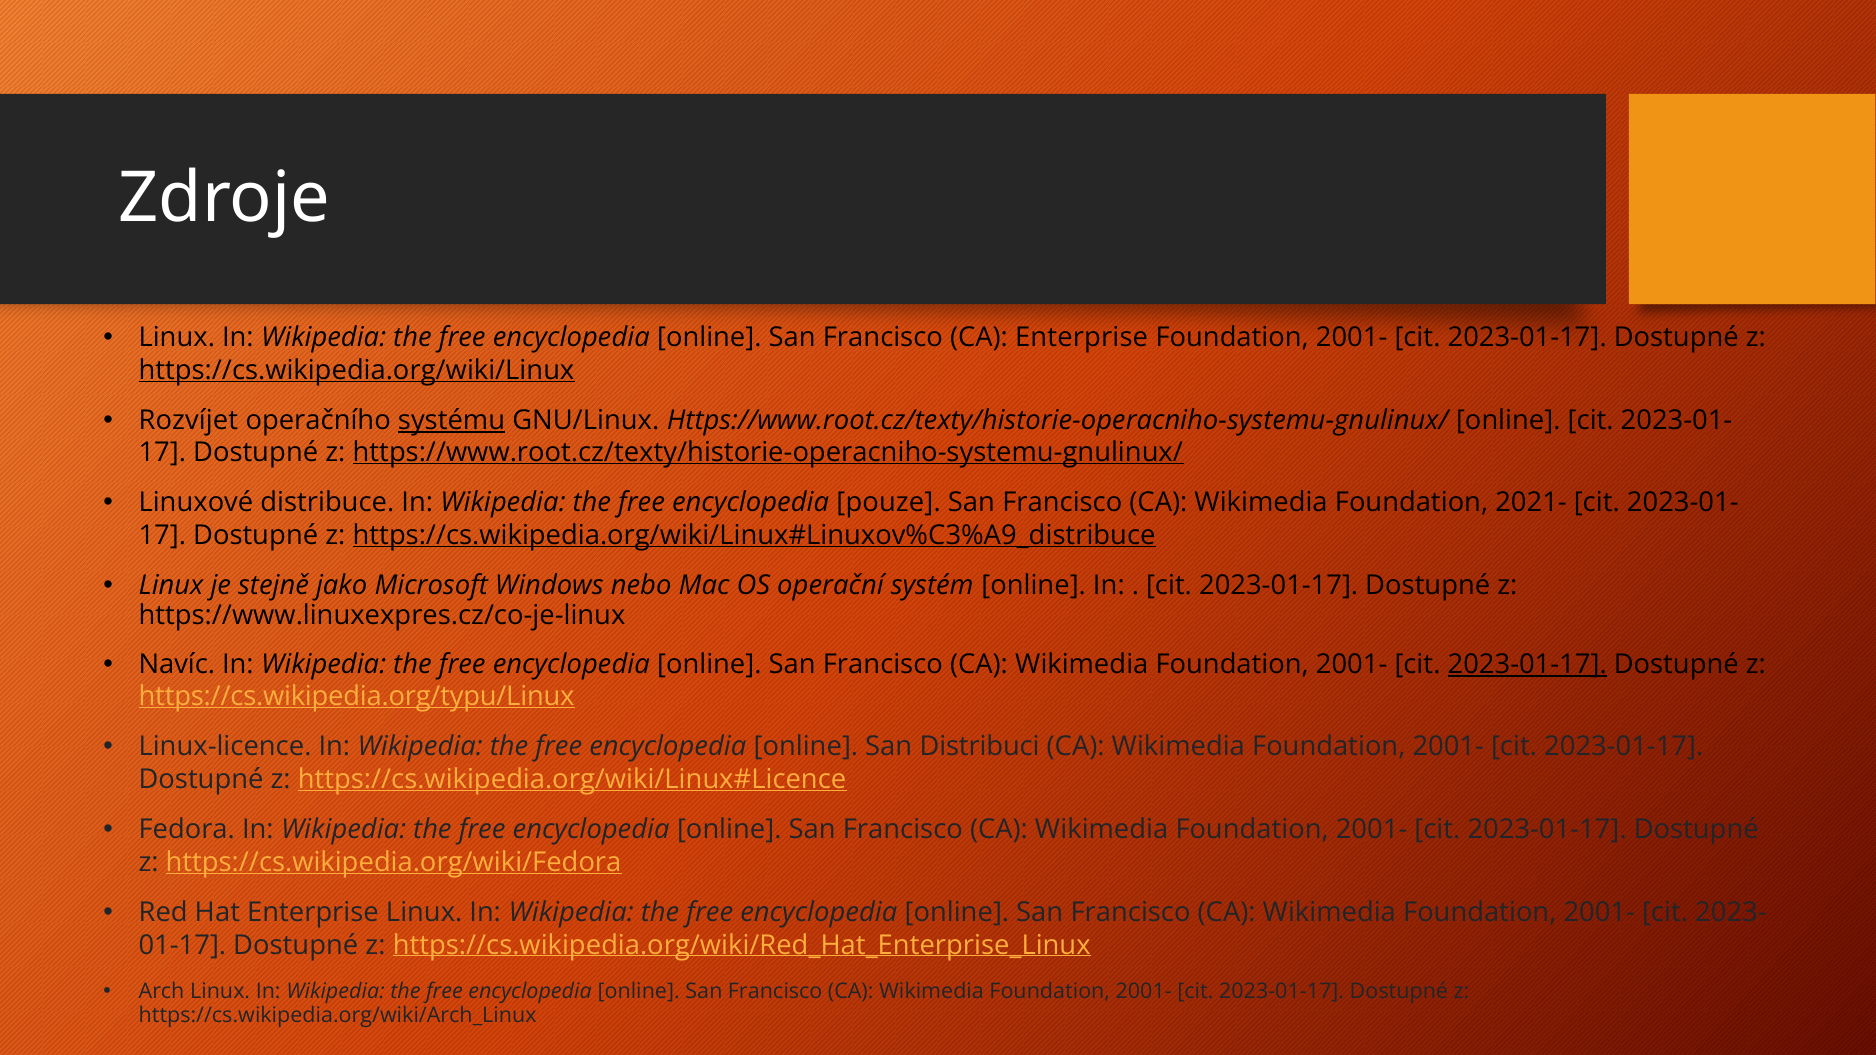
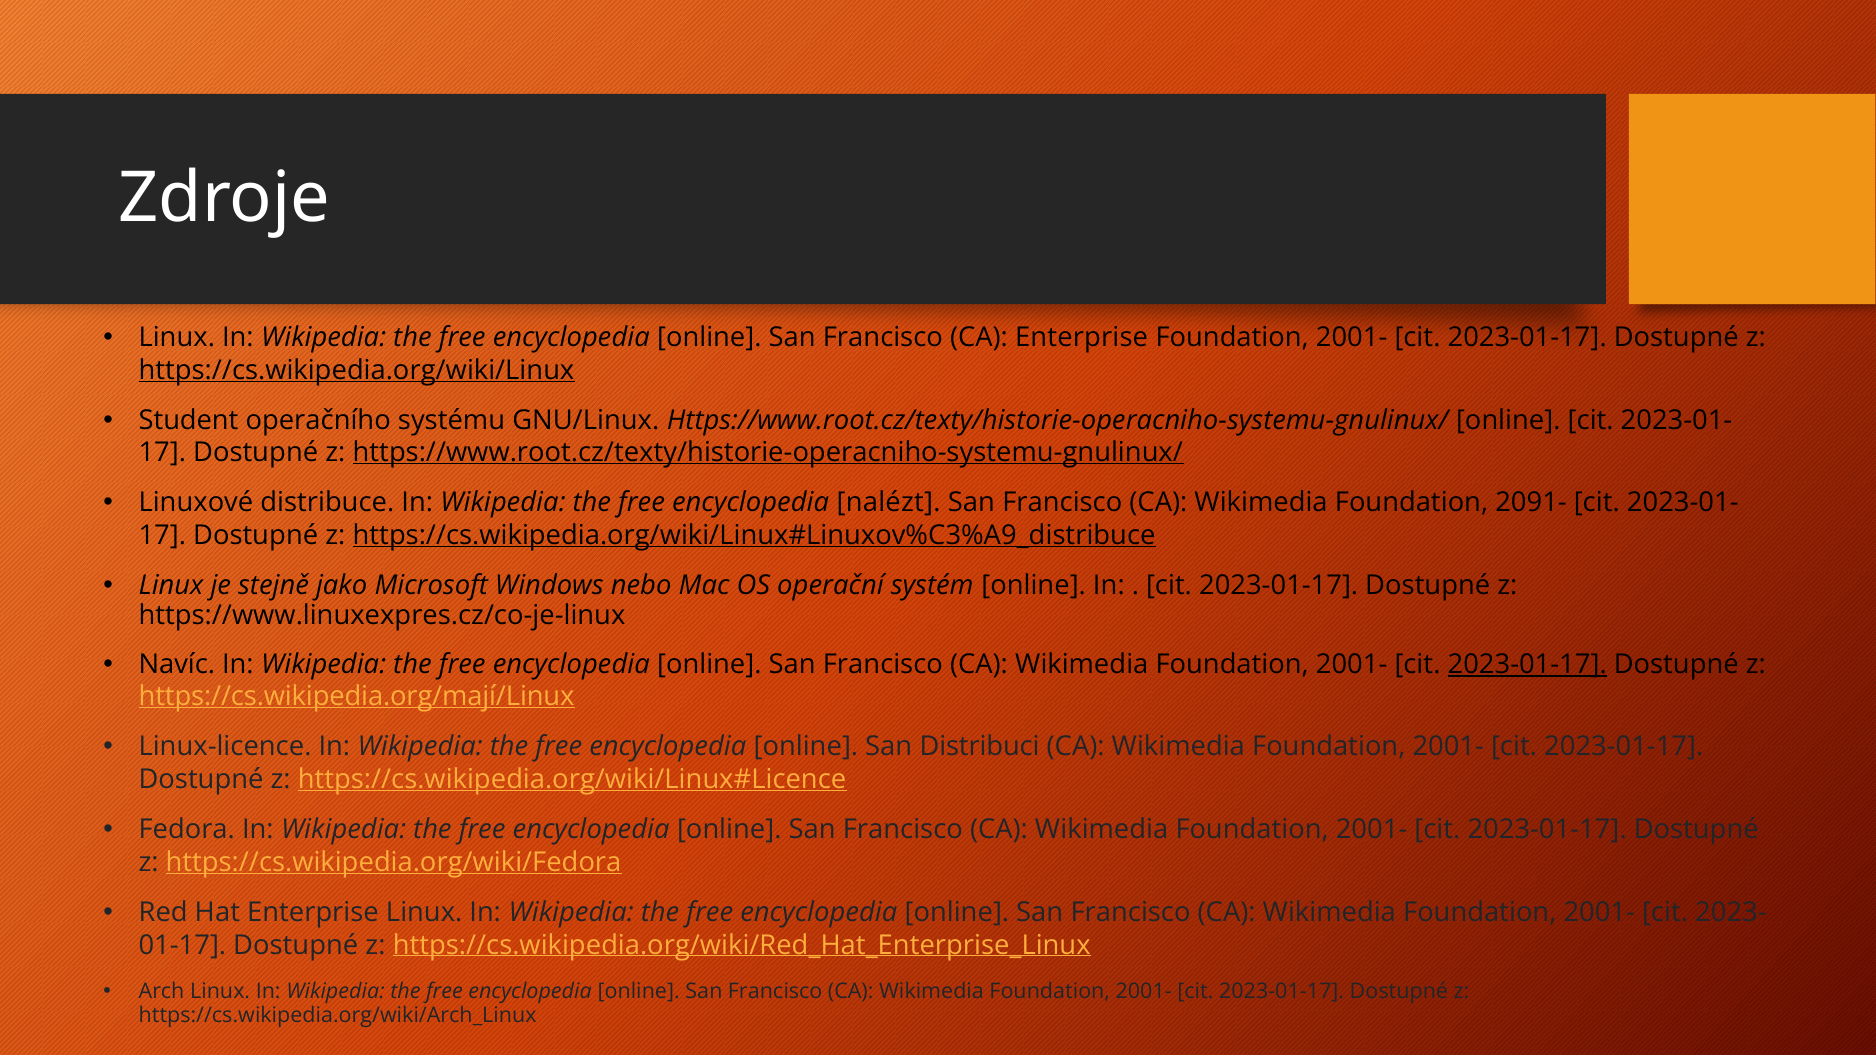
Rozvíjet: Rozvíjet -> Student
systému underline: present -> none
pouze: pouze -> nalézt
2021-: 2021- -> 2091-
https://cs.wikipedia.org/typu/Linux: https://cs.wikipedia.org/typu/Linux -> https://cs.wikipedia.org/mají/Linux
